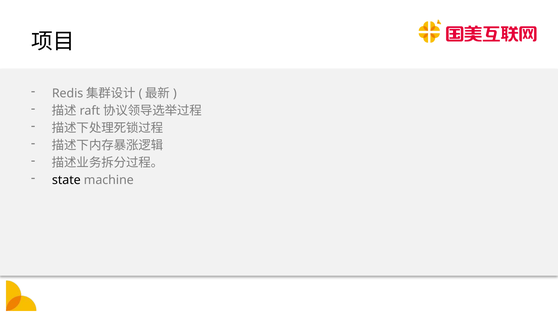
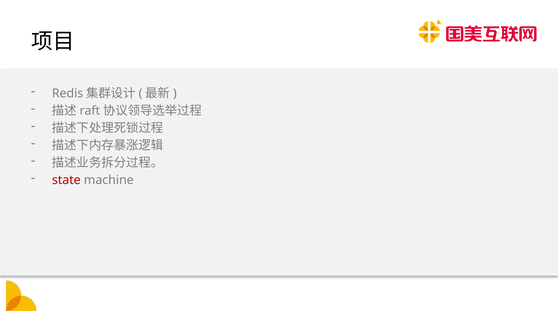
state colour: black -> red
